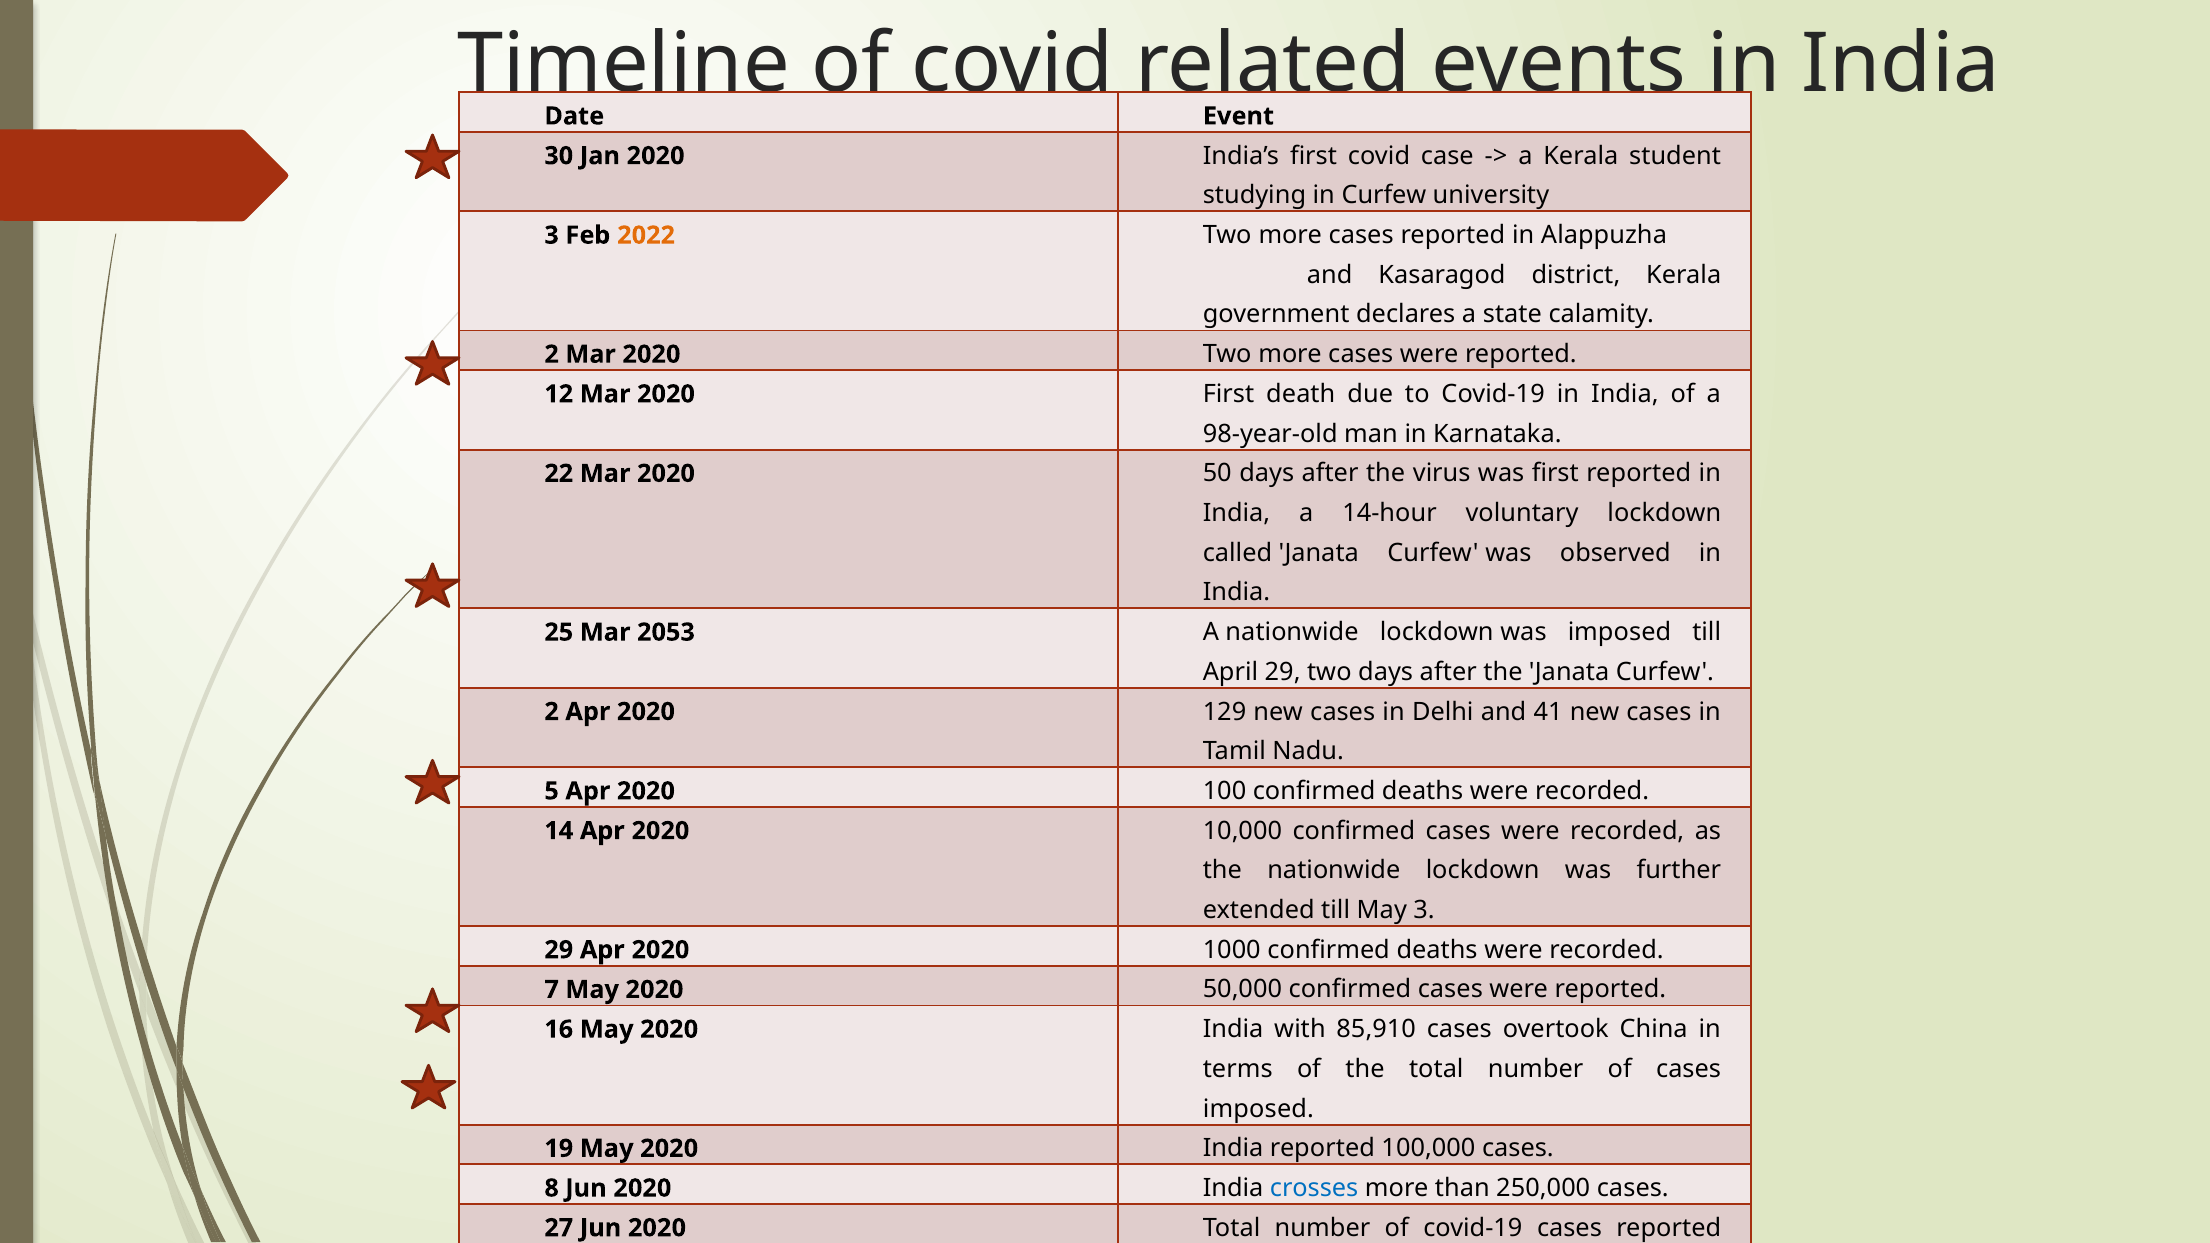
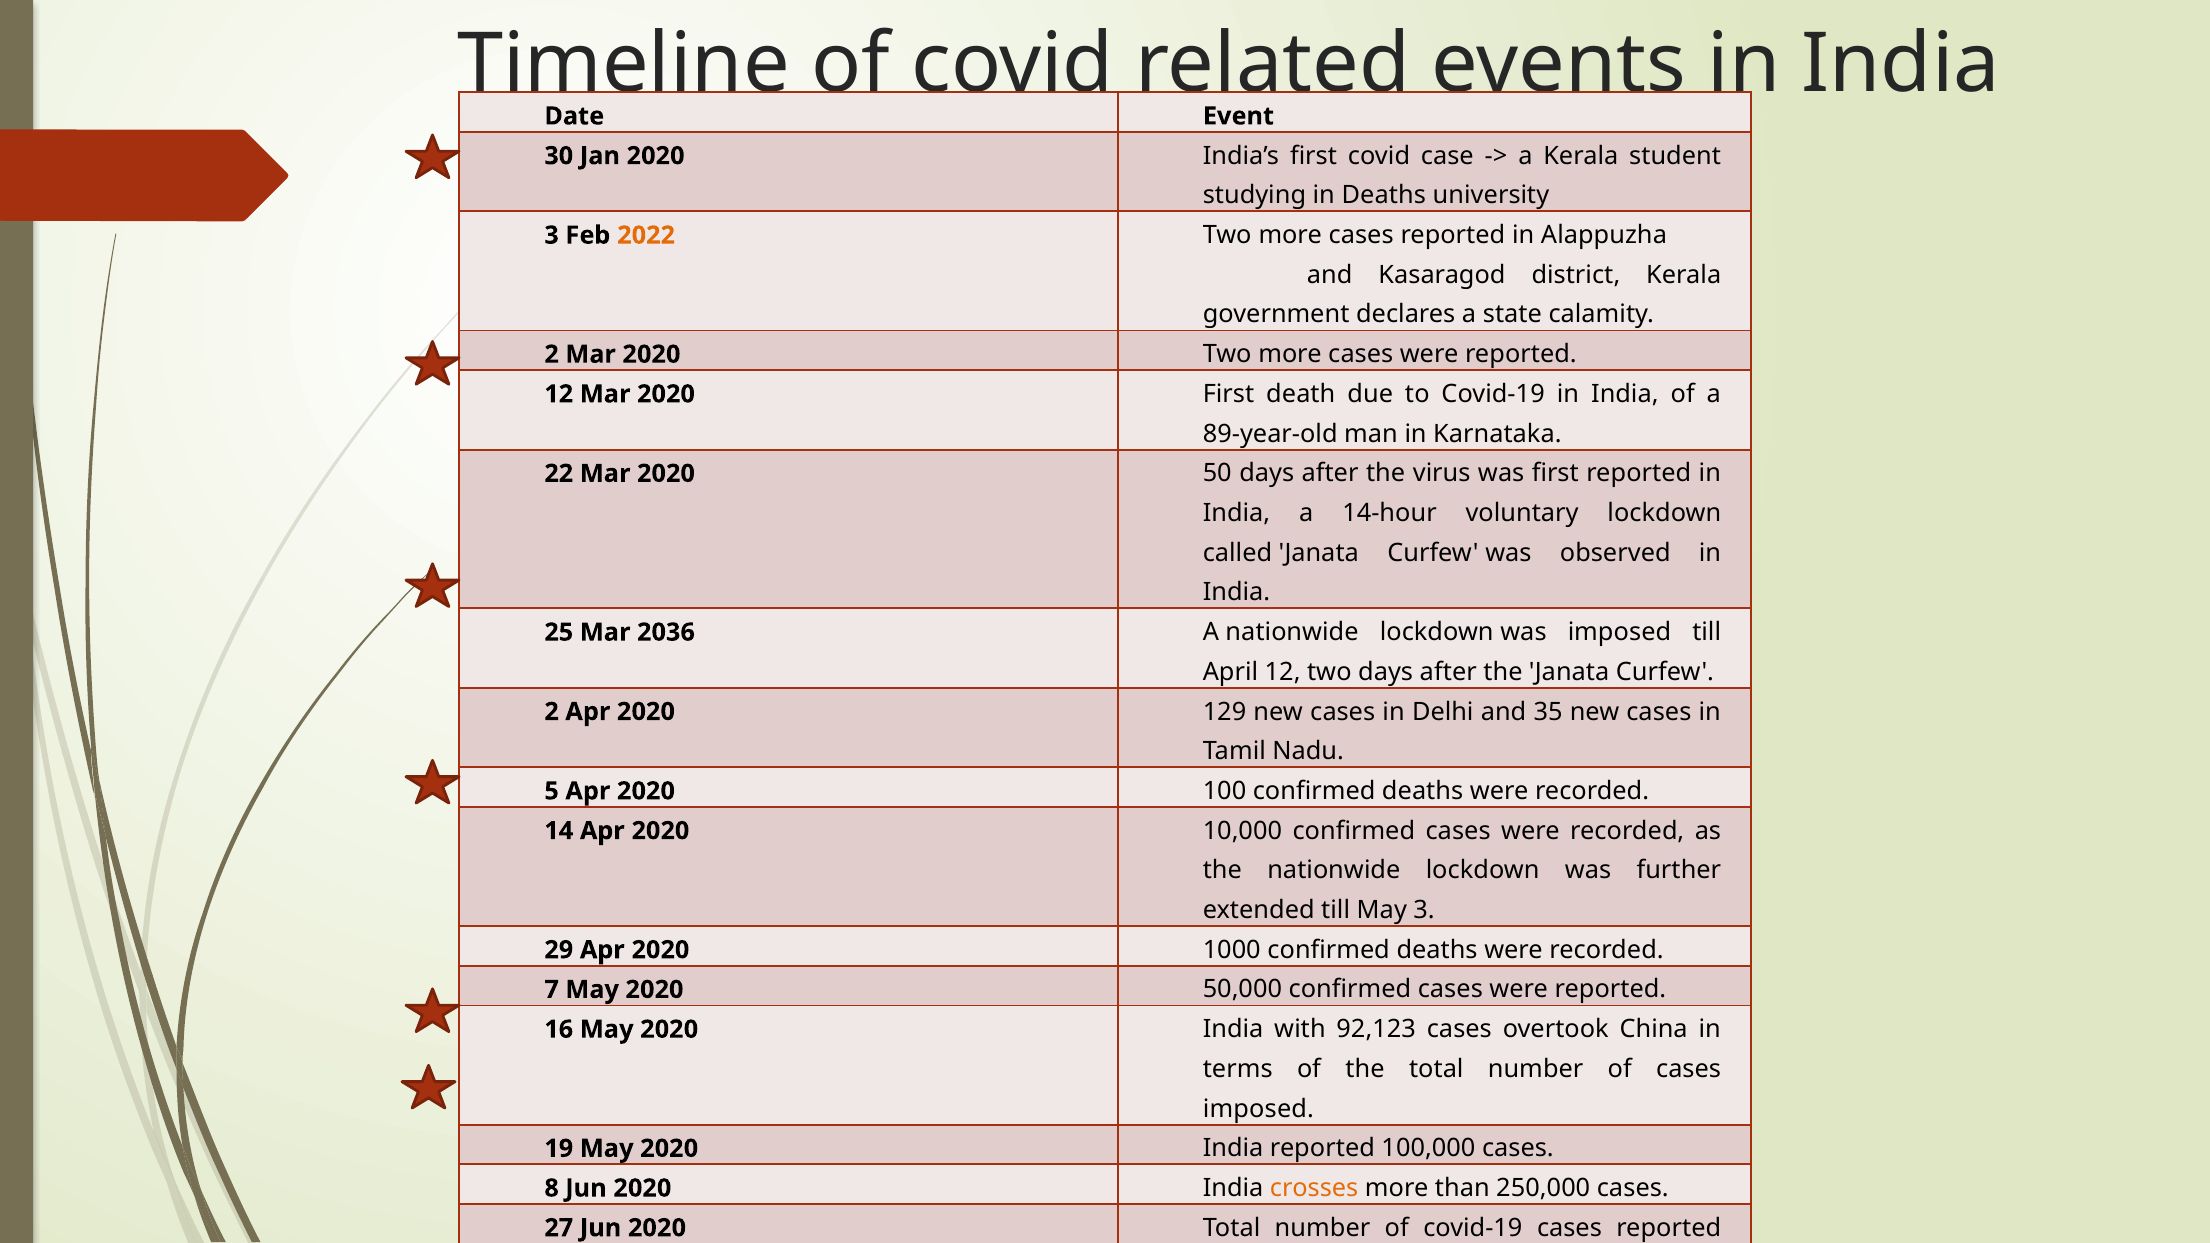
in Curfew: Curfew -> Deaths
98-year-old: 98-year-old -> 89-year-old
2053: 2053 -> 2036
April 29: 29 -> 12
41: 41 -> 35
85,910: 85,910 -> 92,123
crosses colour: blue -> orange
